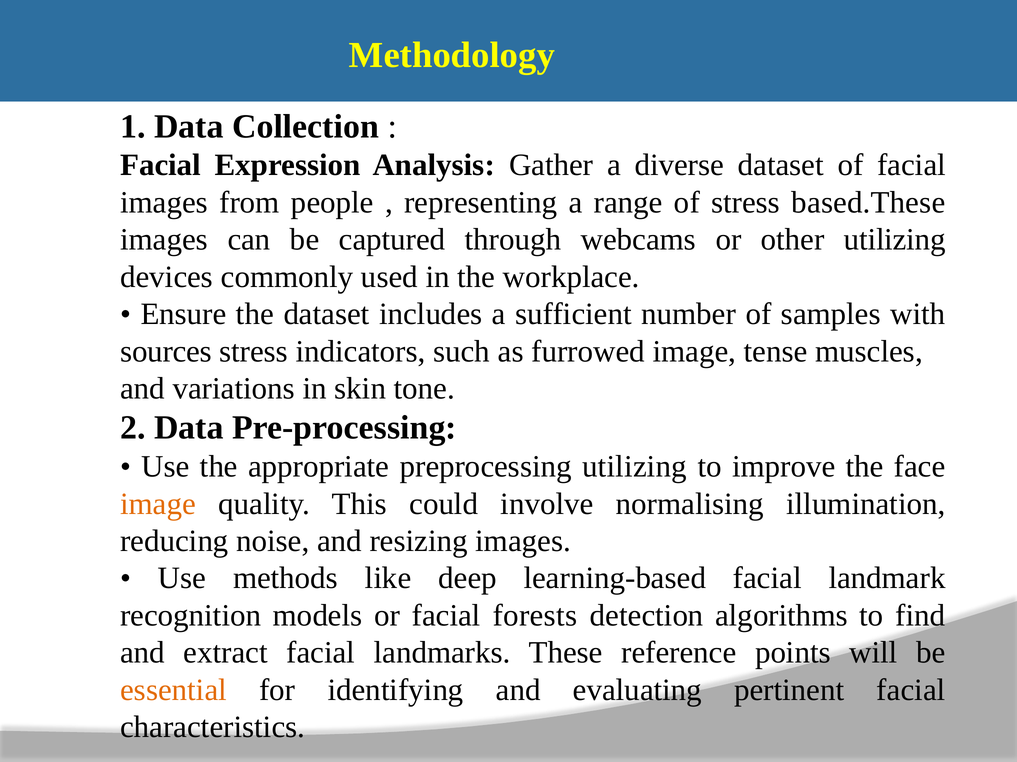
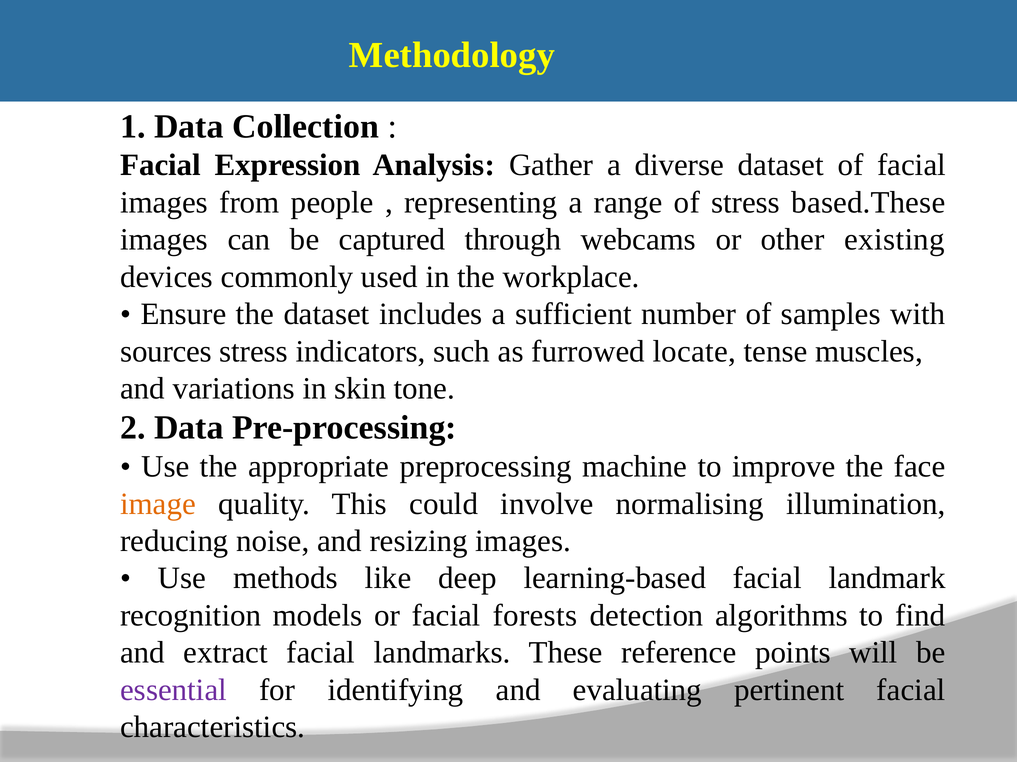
other utilizing: utilizing -> existing
furrowed image: image -> locate
preprocessing utilizing: utilizing -> machine
essential colour: orange -> purple
